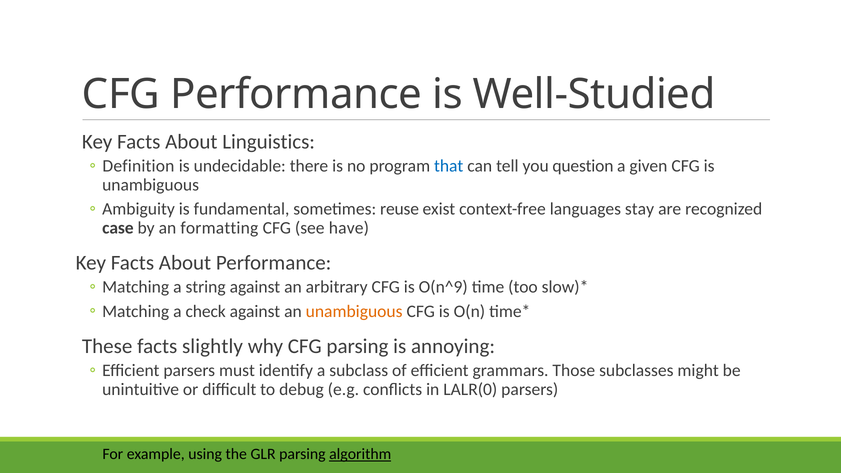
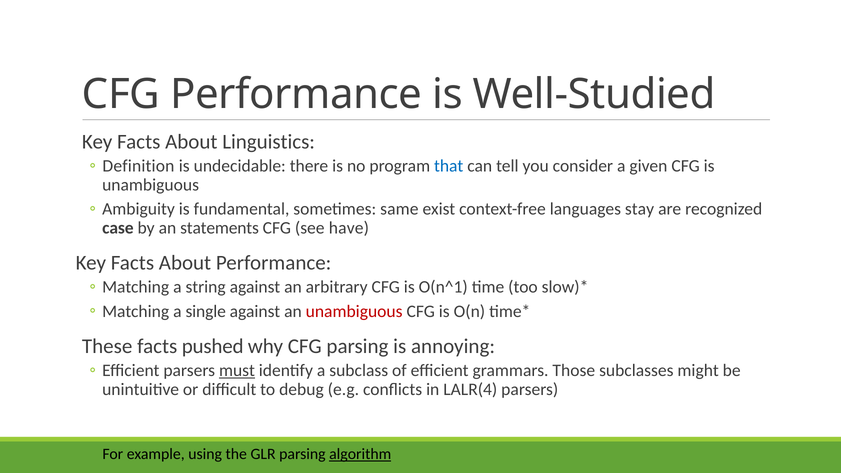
question: question -> consider
reuse: reuse -> same
formatting: formatting -> statements
O(n^9: O(n^9 -> O(n^1
check: check -> single
unambiguous at (354, 311) colour: orange -> red
slightly: slightly -> pushed
must underline: none -> present
LALR(0: LALR(0 -> LALR(4
